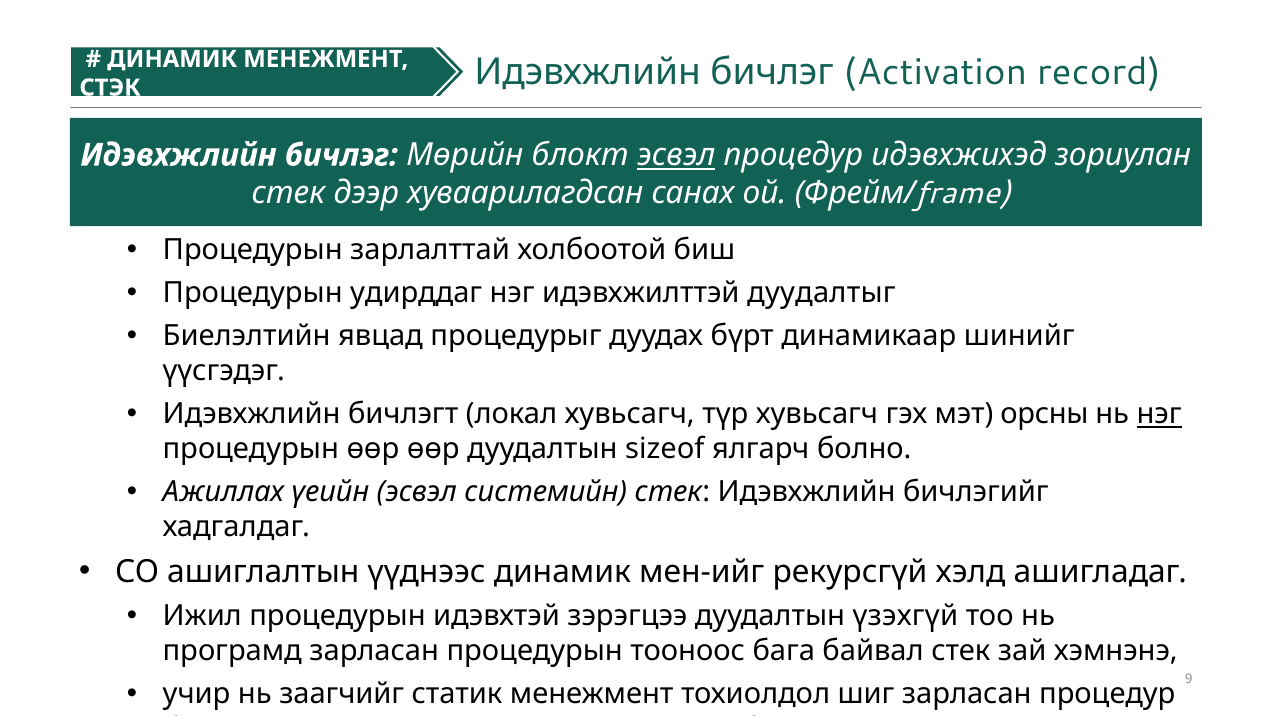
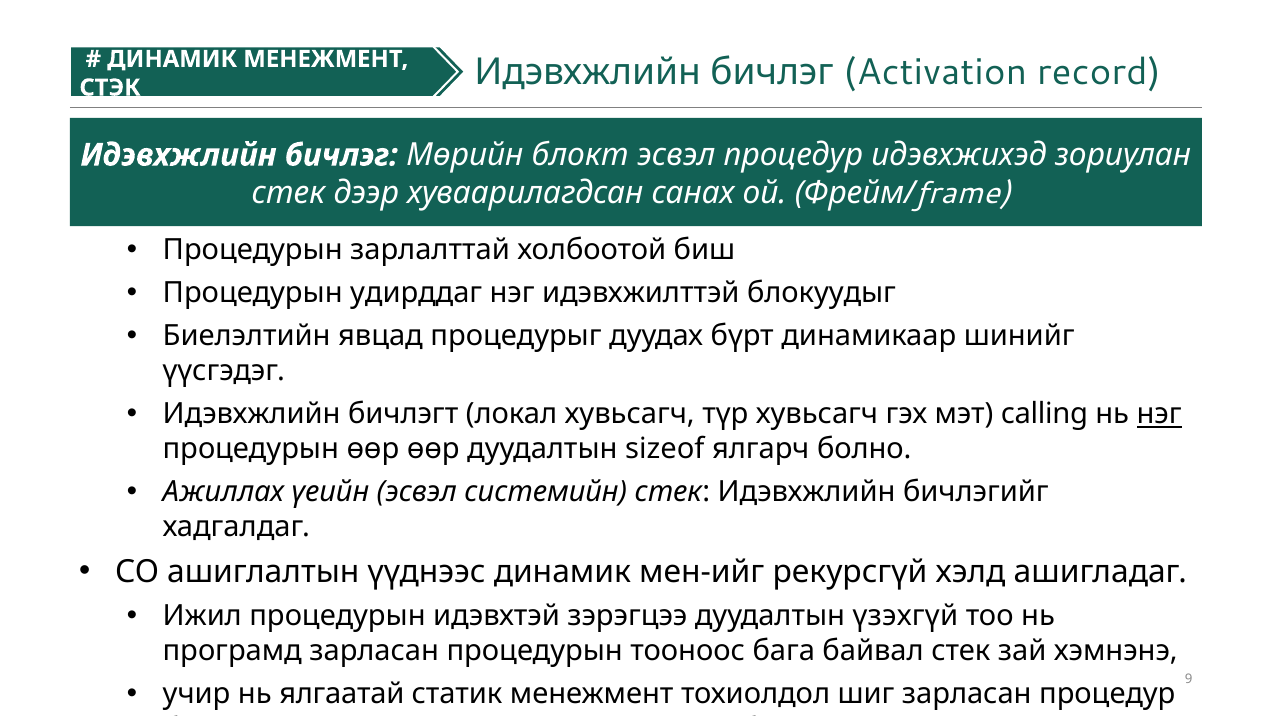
эсвэл at (676, 155) underline: present -> none
дуудалтыг: дуудалтыг -> блокуудыг
орсны: орсны -> calling
заагчийг: заагчийг -> ялгаатай
